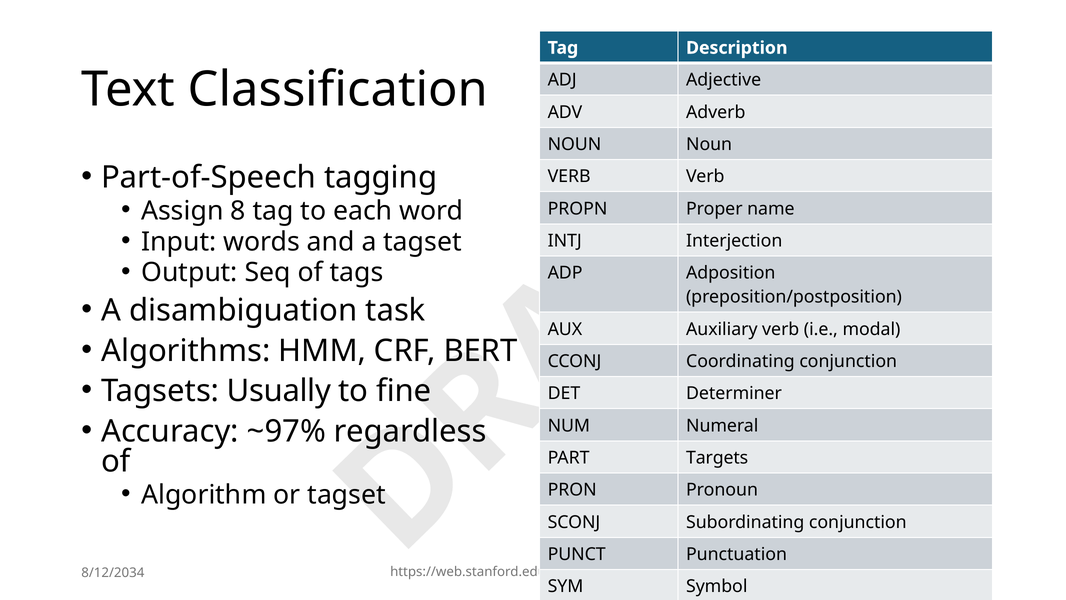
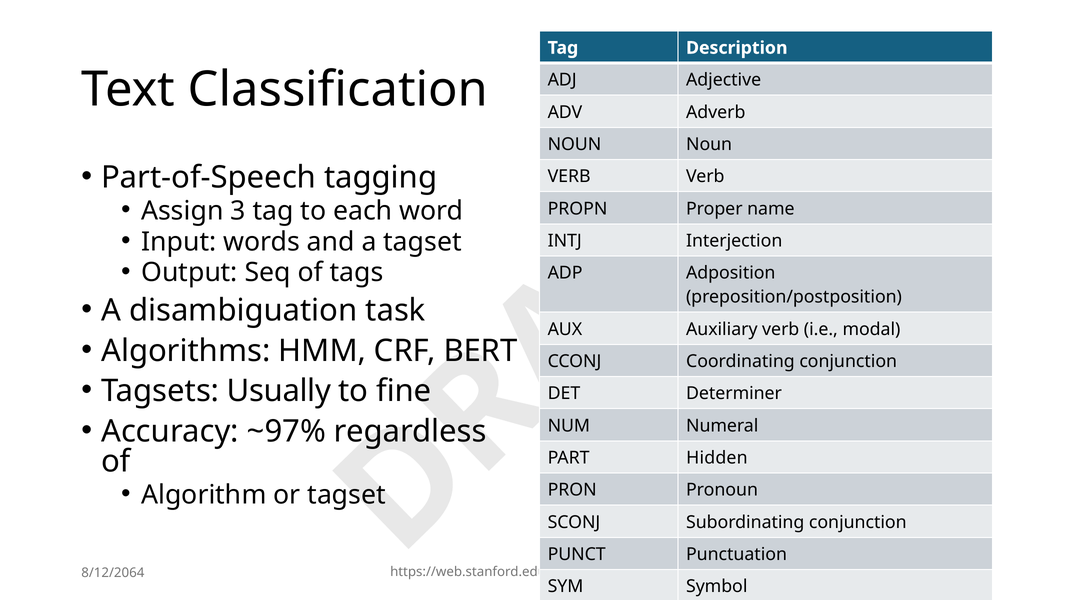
8: 8 -> 3
Targets: Targets -> Hidden
8/12/2034: 8/12/2034 -> 8/12/2064
